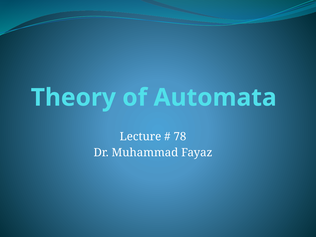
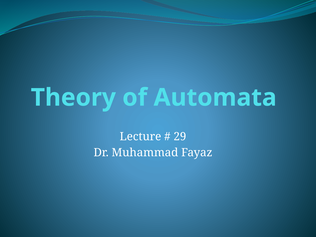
78: 78 -> 29
